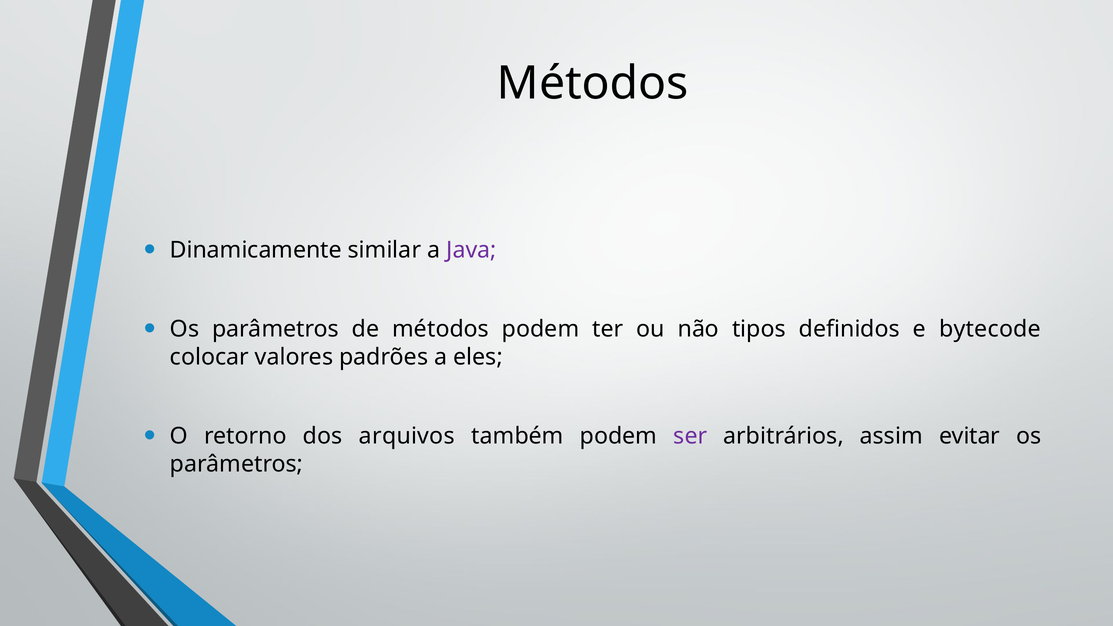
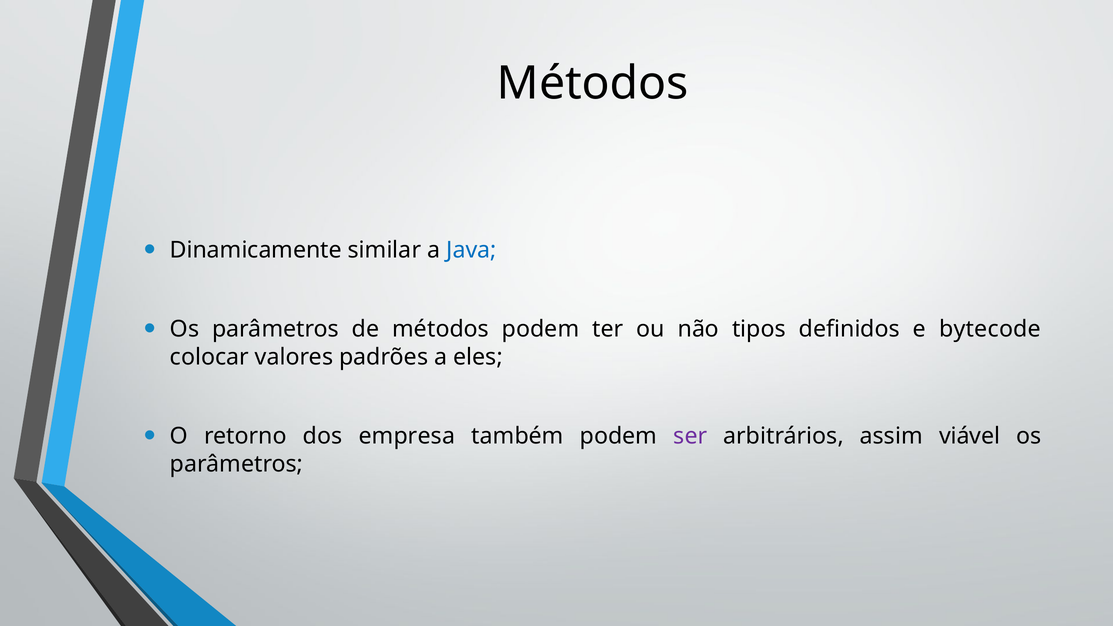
Java colour: purple -> blue
arquivos: arquivos -> empresa
evitar: evitar -> viável
